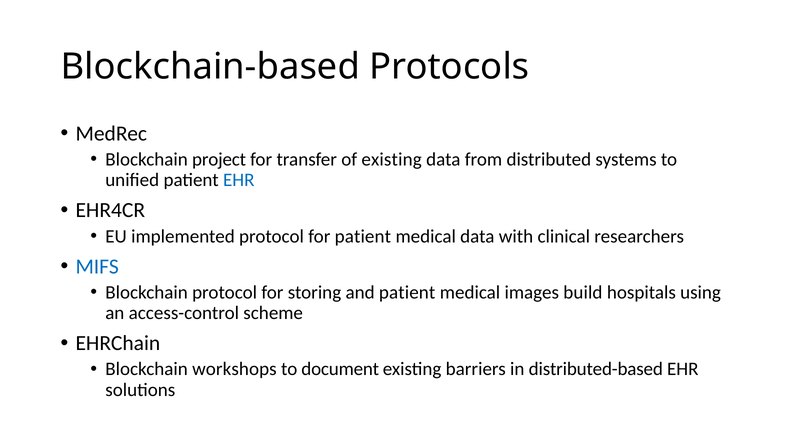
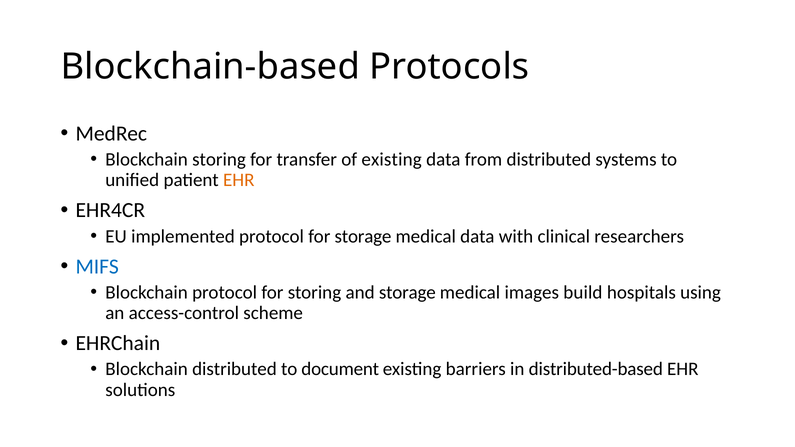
Blockchain project: project -> storing
EHR at (239, 180) colour: blue -> orange
for patient: patient -> storage
and patient: patient -> storage
Blockchain workshops: workshops -> distributed
